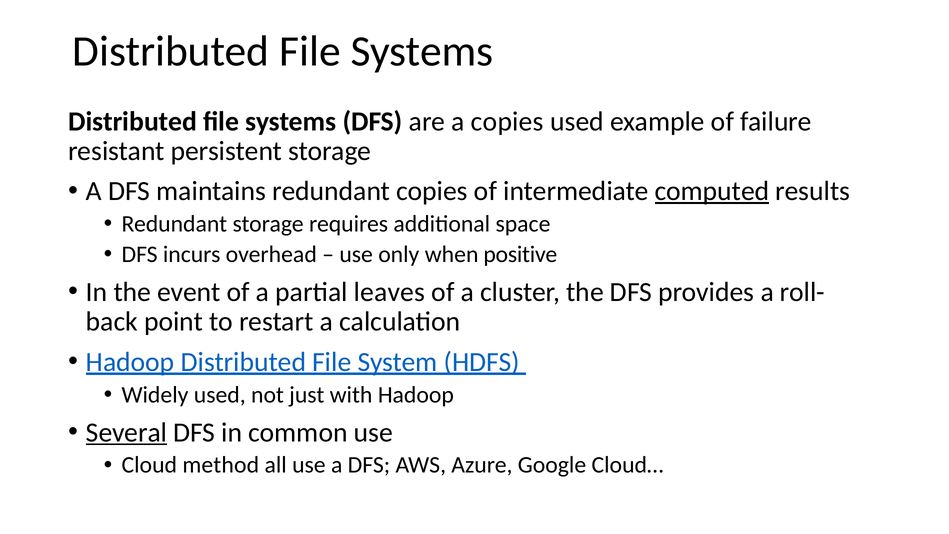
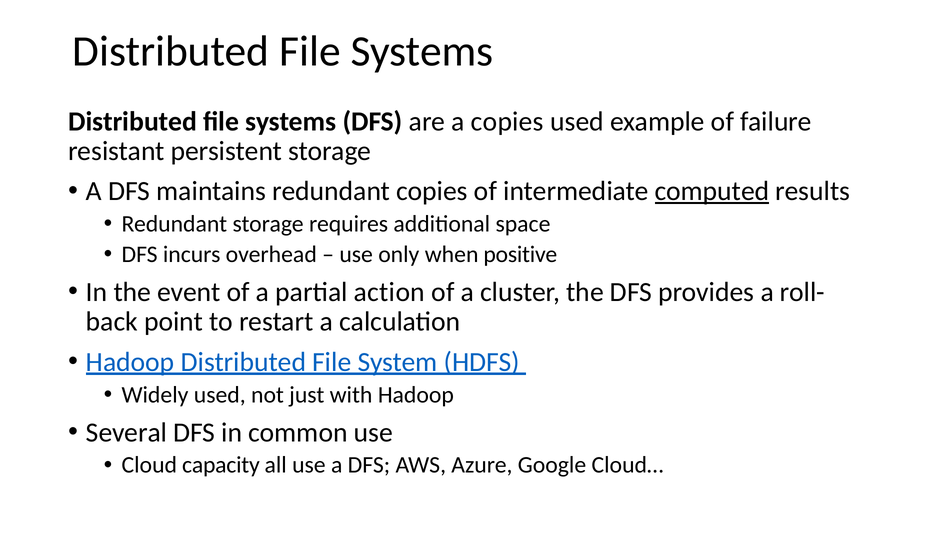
leaves: leaves -> action
Several underline: present -> none
method: method -> capacity
